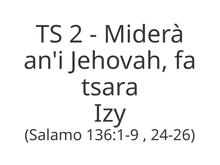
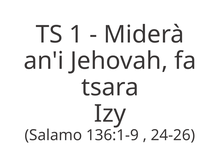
2: 2 -> 1
